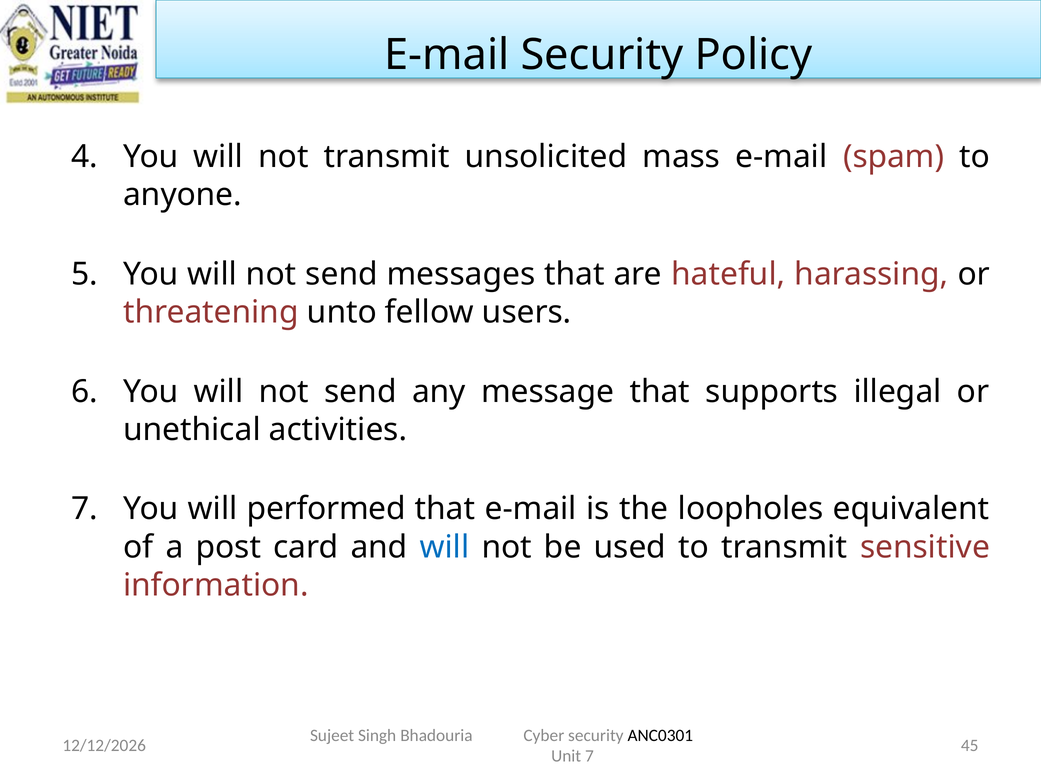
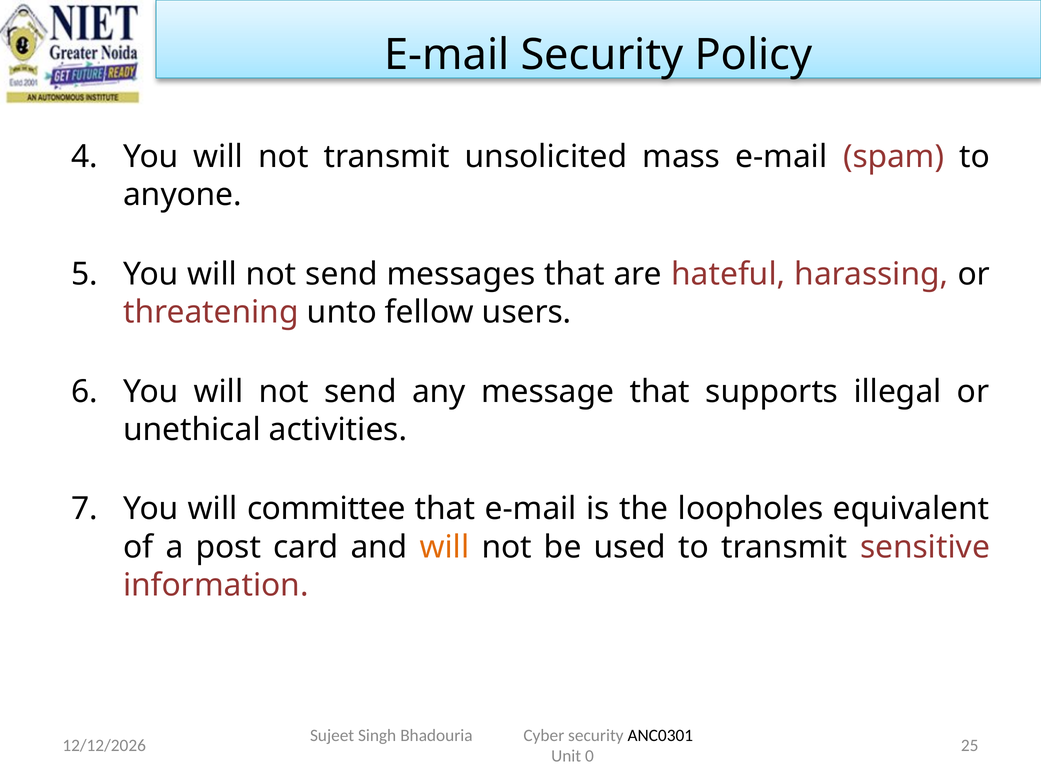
performed: performed -> committee
will at (444, 547) colour: blue -> orange
45: 45 -> 25
Unit 7: 7 -> 0
